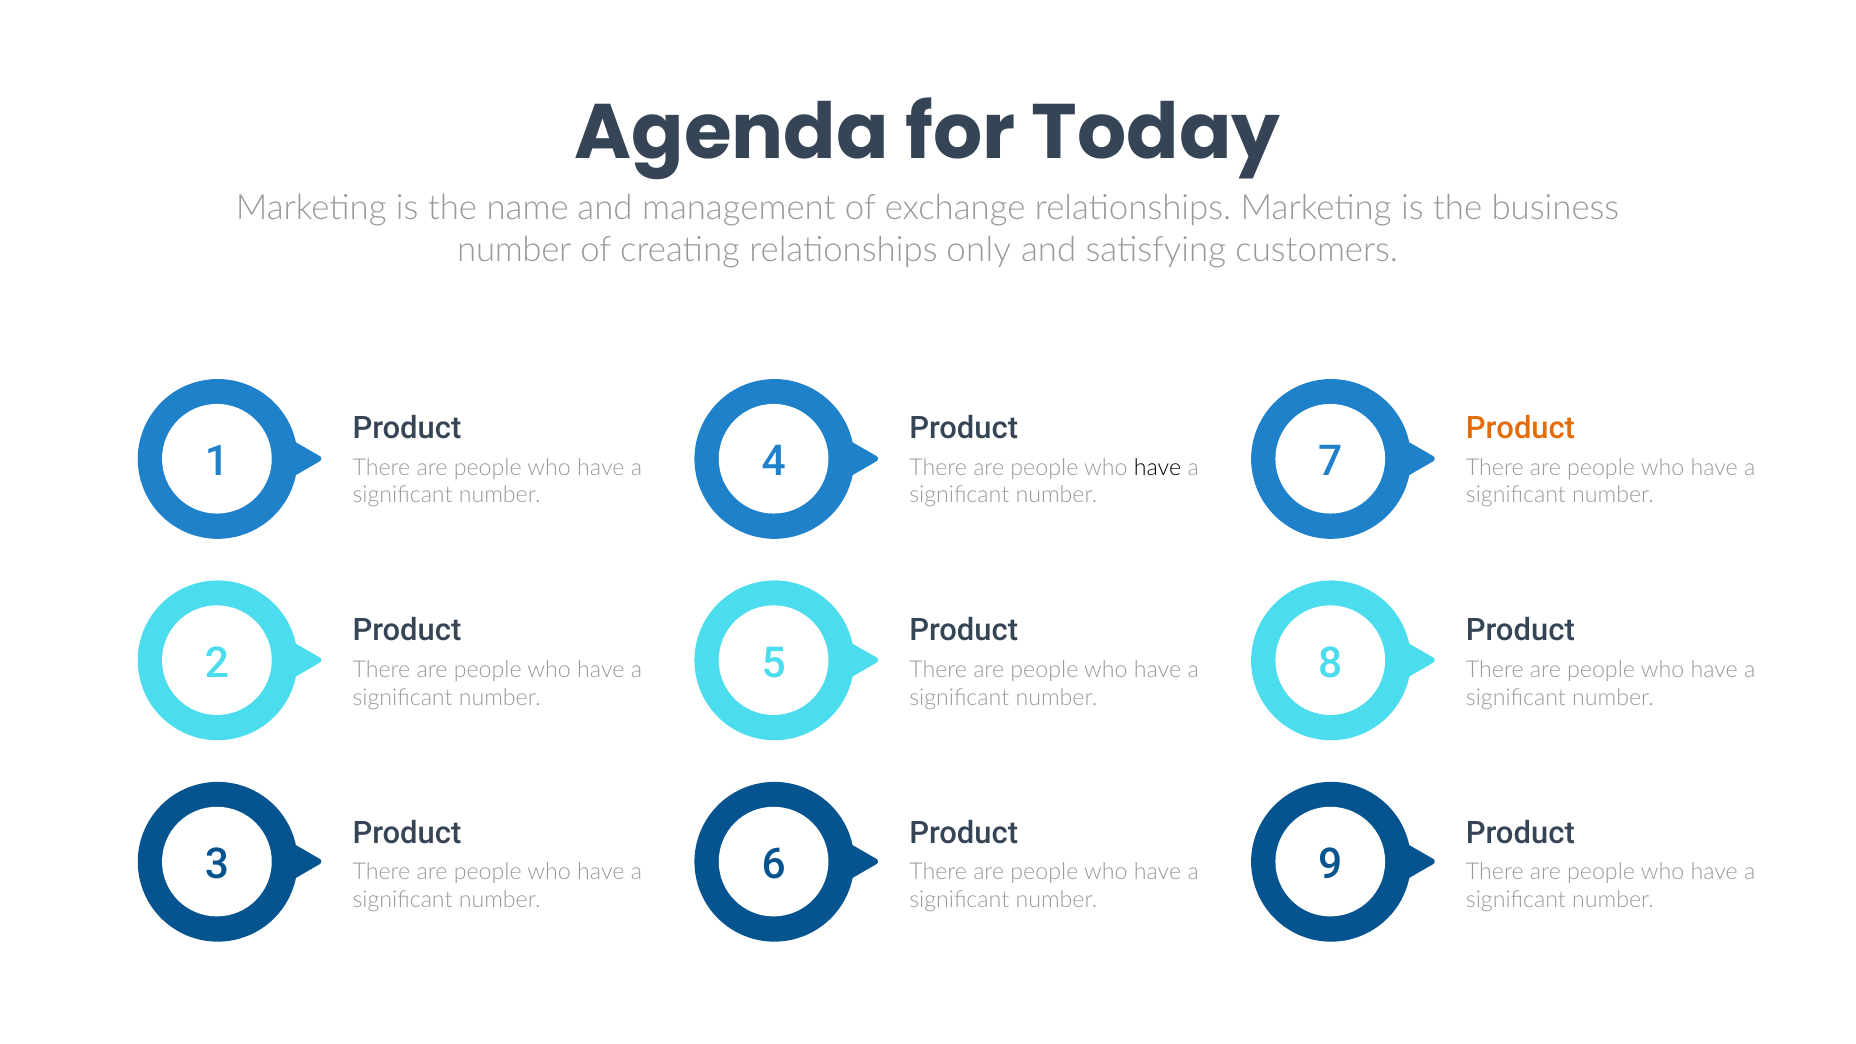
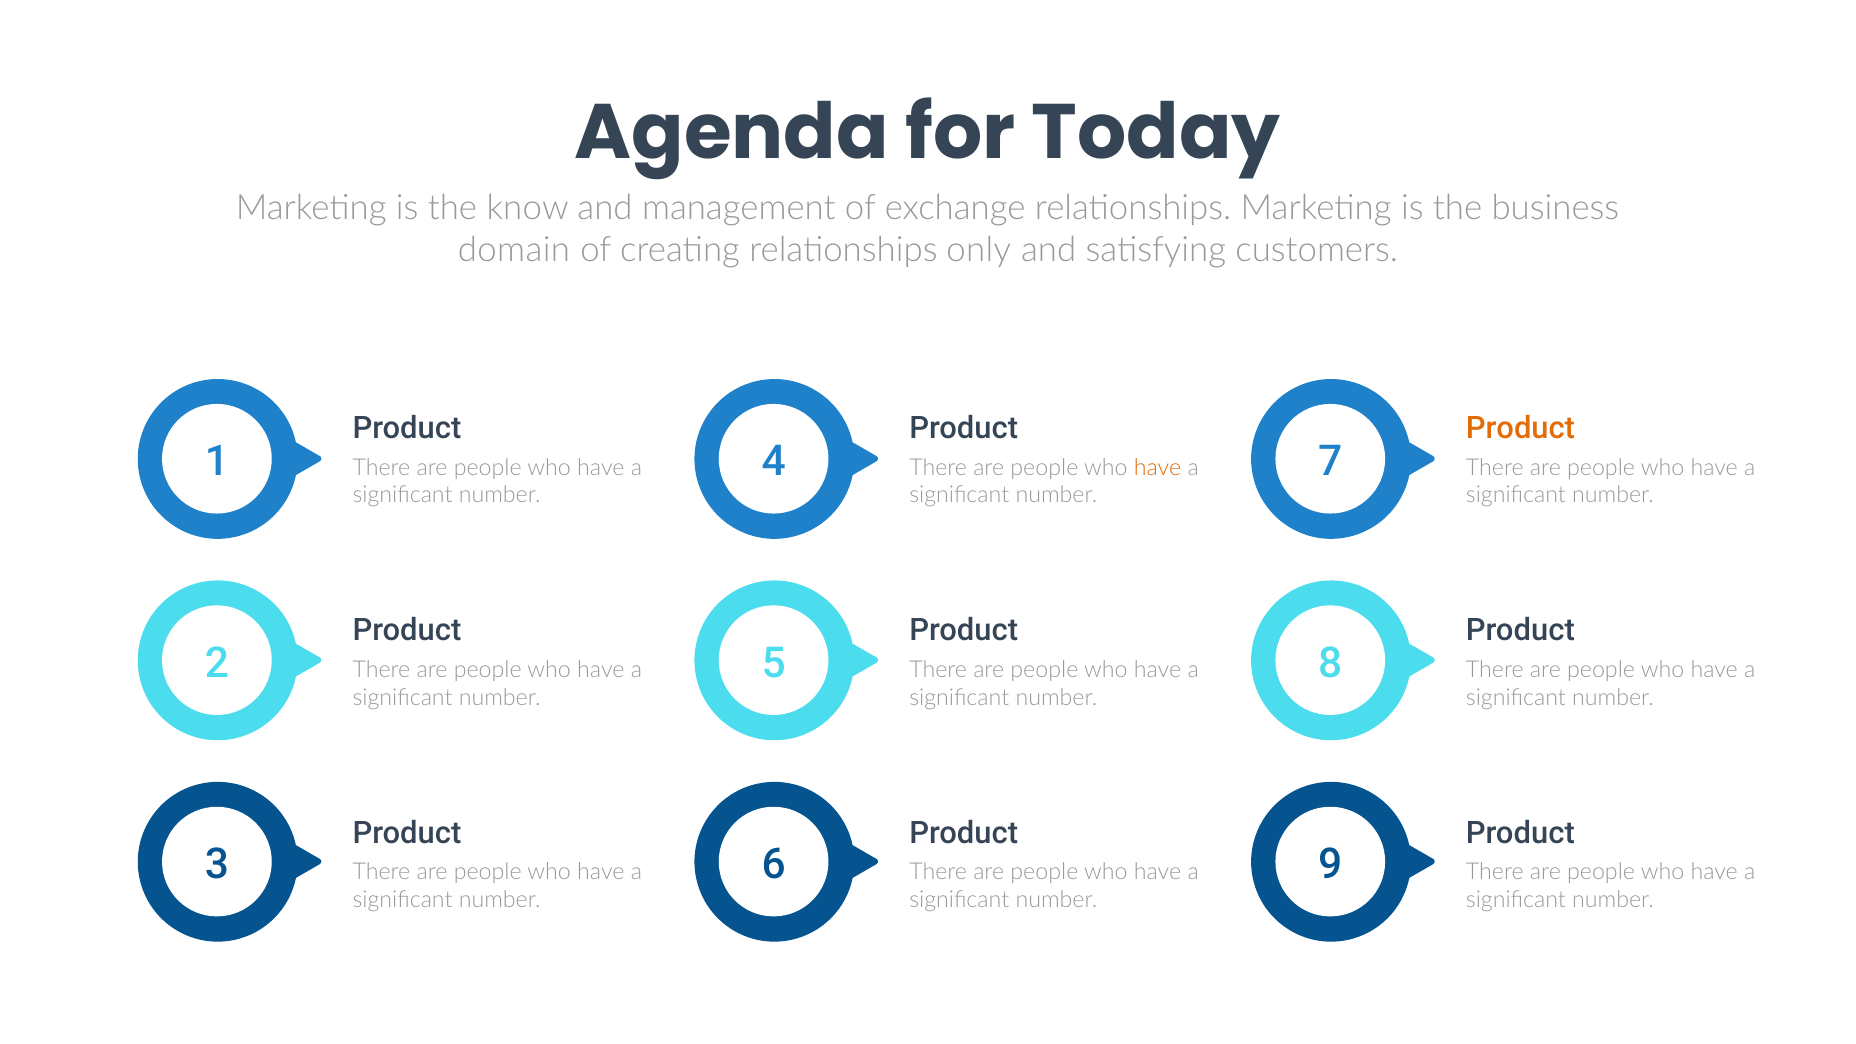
name: name -> know
number at (514, 250): number -> domain
have at (1158, 468) colour: black -> orange
